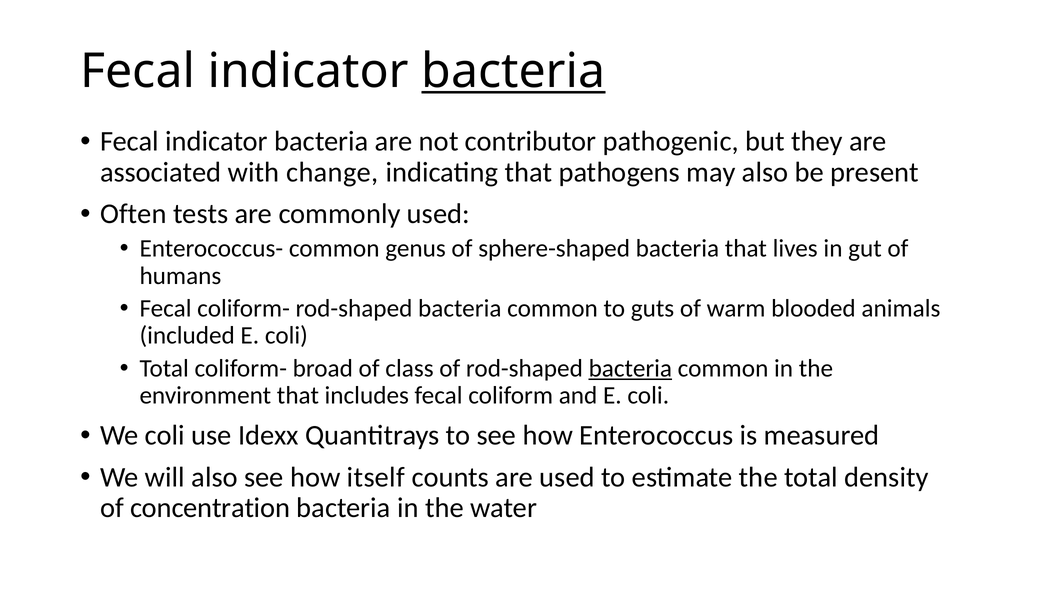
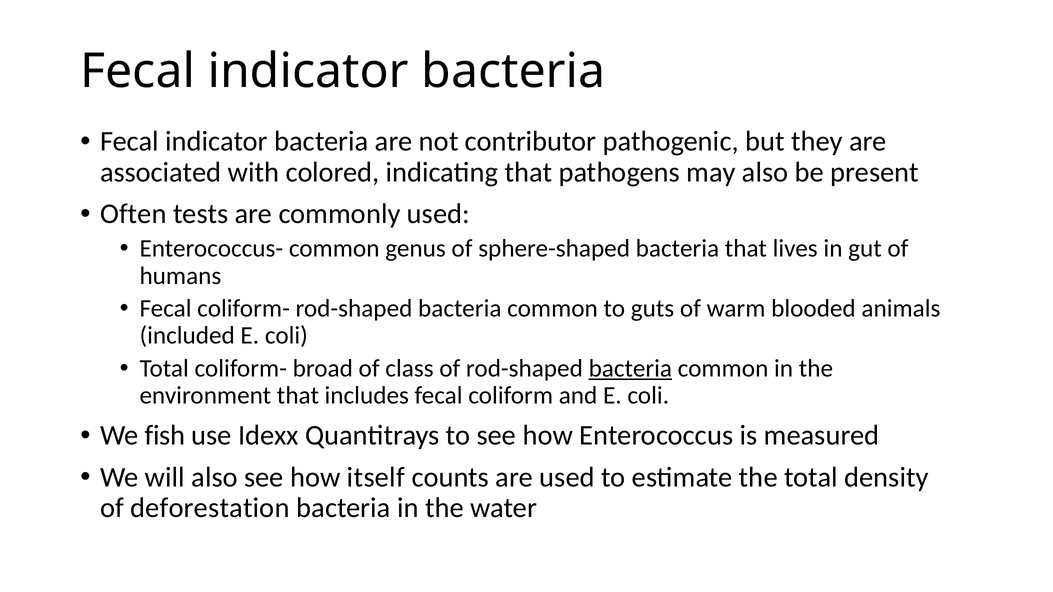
bacteria at (513, 72) underline: present -> none
change: change -> colored
We coli: coli -> fish
concentration: concentration -> deforestation
